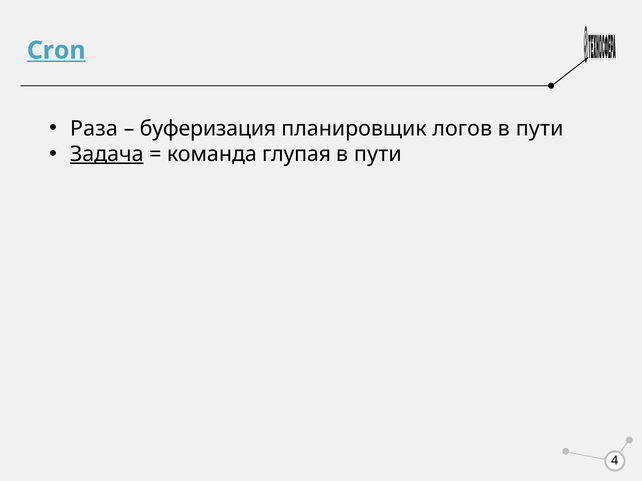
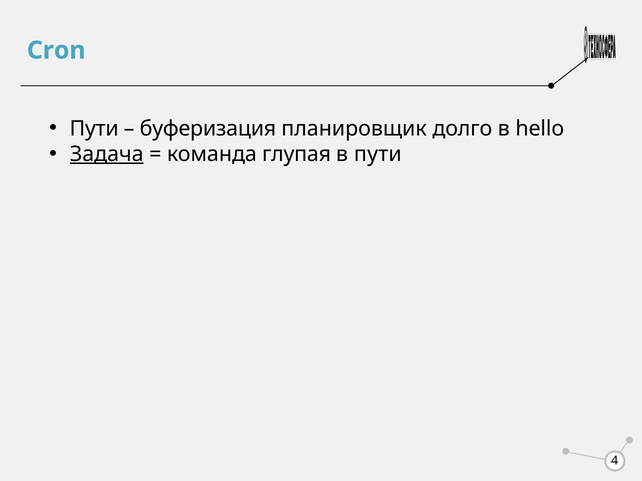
Cron underline: present -> none
Раза at (94, 129): Раза -> Пути
логов: логов -> долго
пути at (540, 129): пути -> hello
